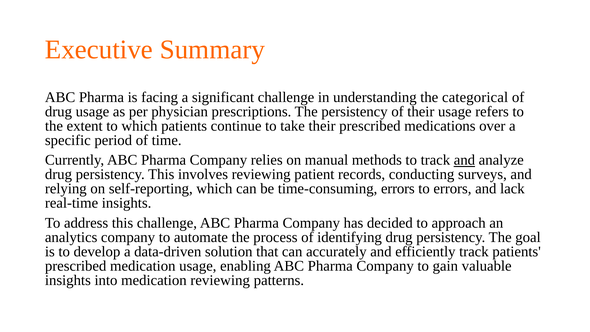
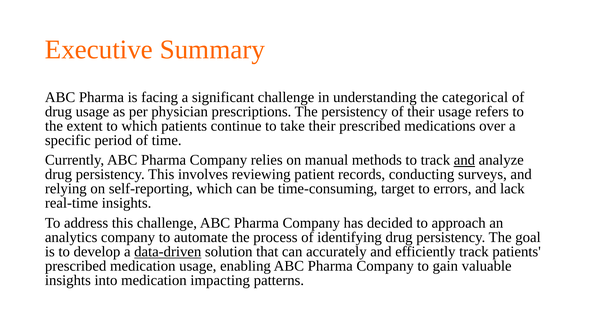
time-consuming errors: errors -> target
data-driven underline: none -> present
medication reviewing: reviewing -> impacting
